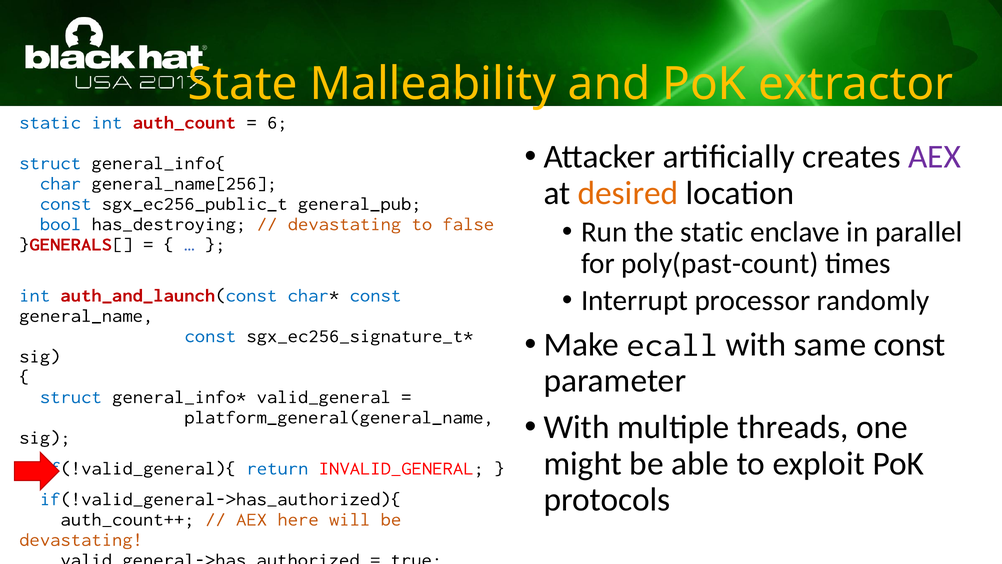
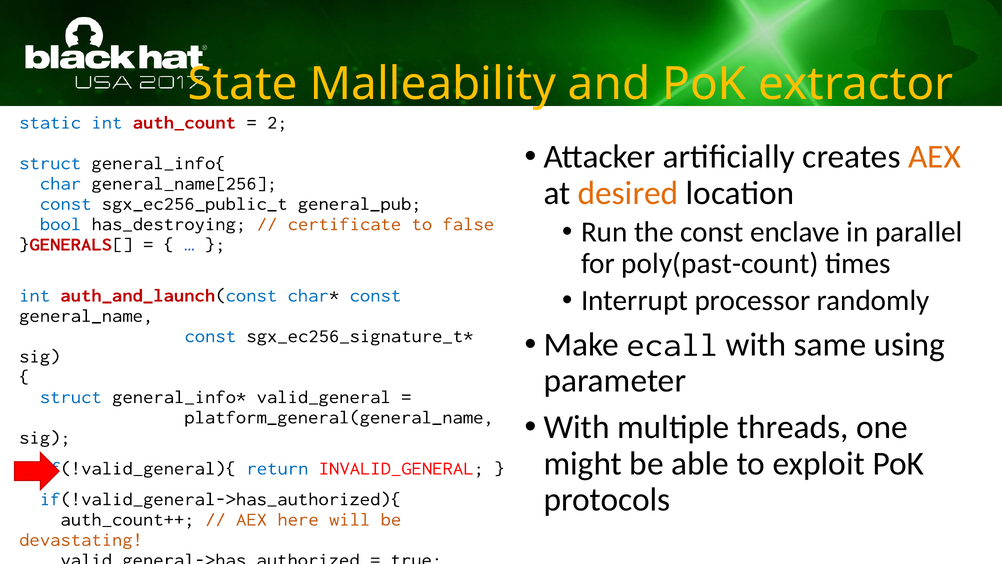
6: 6 -> 2
AEX at (935, 157) colour: purple -> orange
the static: static -> const
devastating at (344, 224): devastating -> certificate
same const: const -> using
